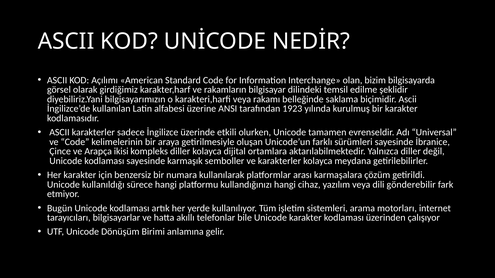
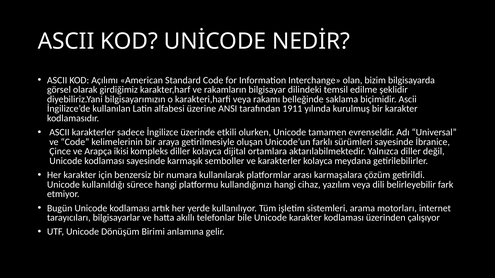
1923: 1923 -> 1911
gönderebilir: gönderebilir -> belirleyebilir
